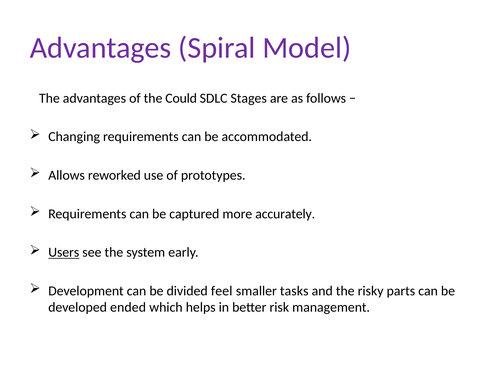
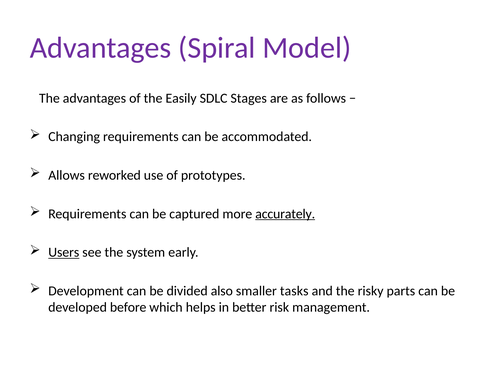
Could: Could -> Easily
accurately underline: none -> present
feel: feel -> also
ended: ended -> before
